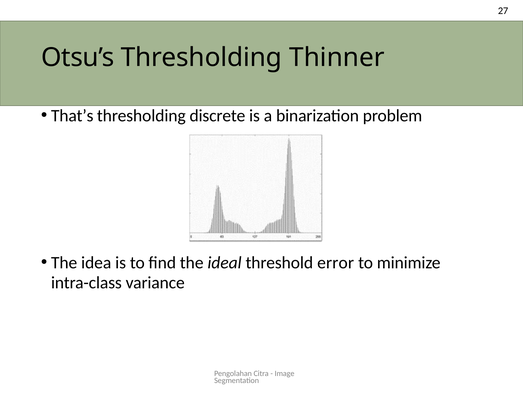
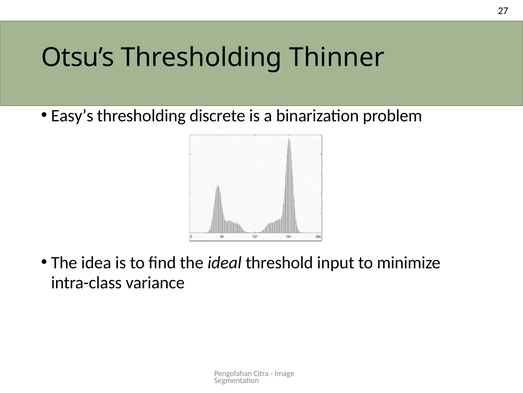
That’s: That’s -> Easy’s
error: error -> input
